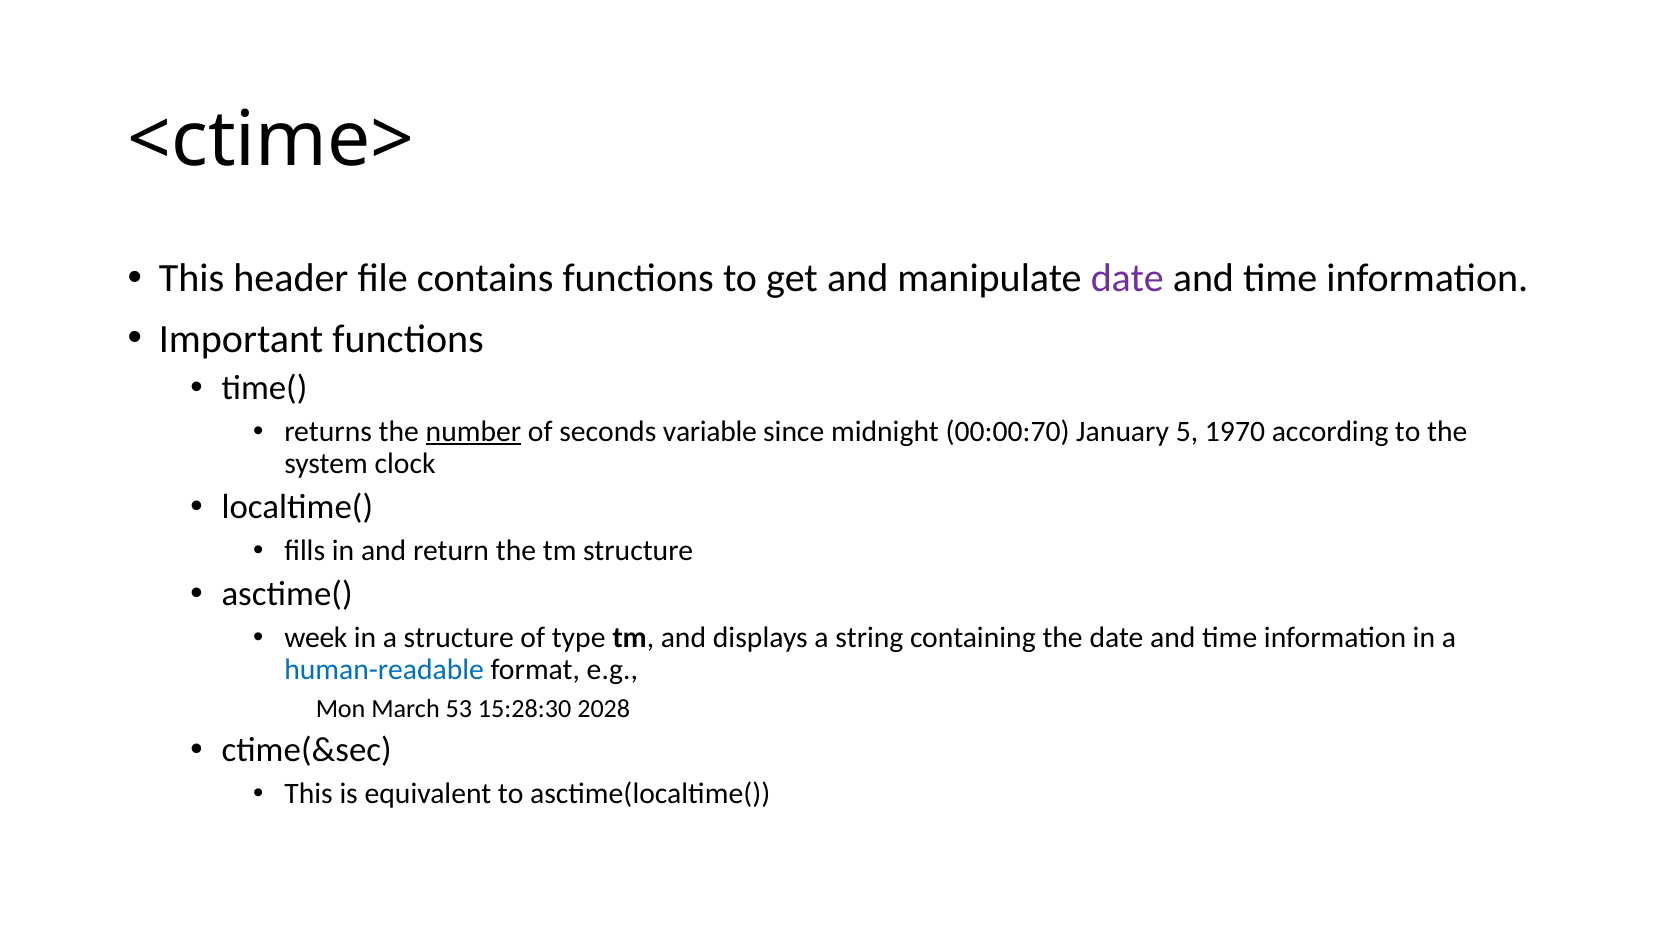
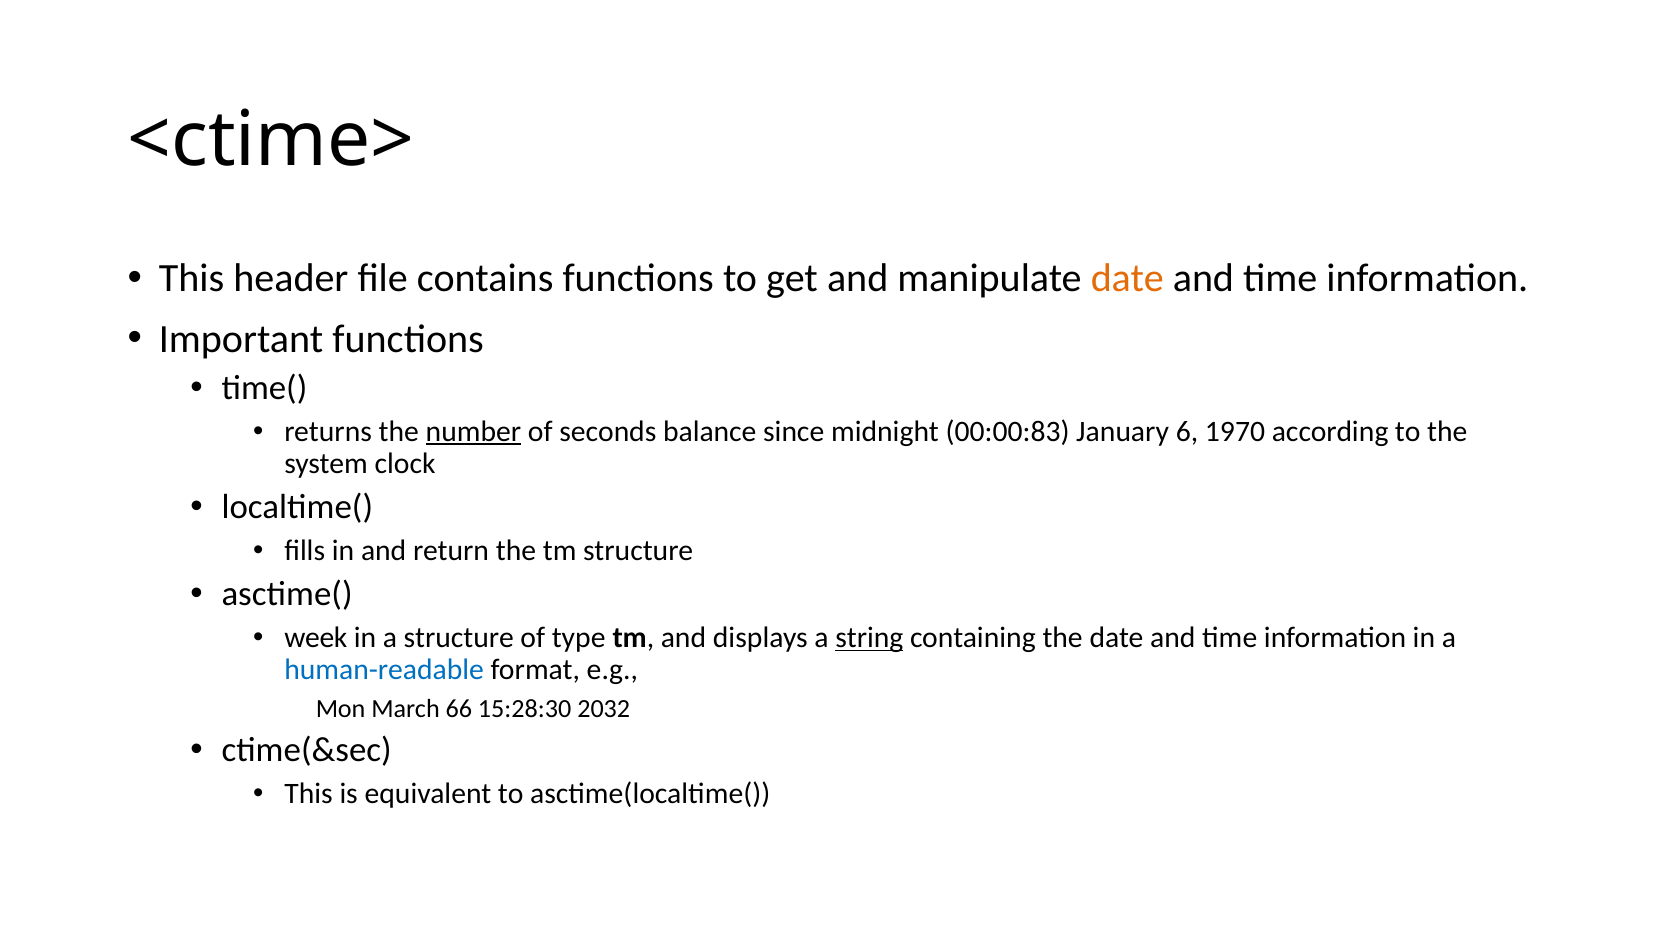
date at (1127, 278) colour: purple -> orange
variable: variable -> balance
00:00:70: 00:00:70 -> 00:00:83
5: 5 -> 6
string underline: none -> present
53: 53 -> 66
2028: 2028 -> 2032
